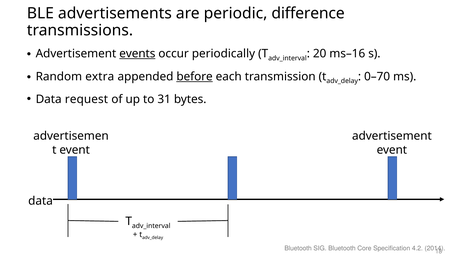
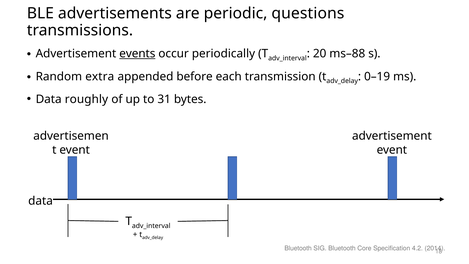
difference: difference -> questions
ms–16: ms–16 -> ms–88
before underline: present -> none
0–70: 0–70 -> 0–19
request: request -> roughly
